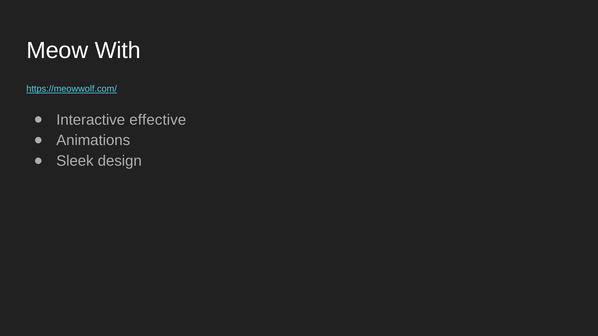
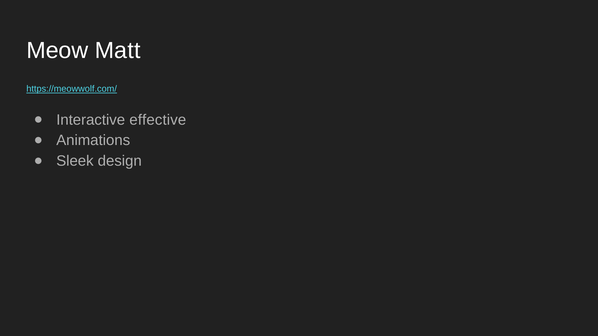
With: With -> Matt
